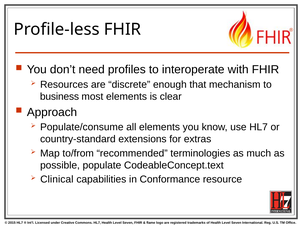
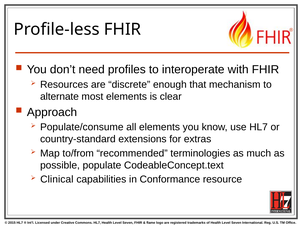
business: business -> alternate
